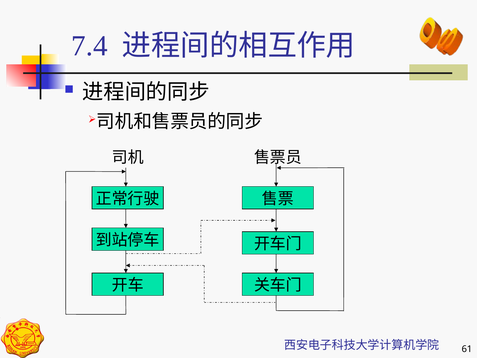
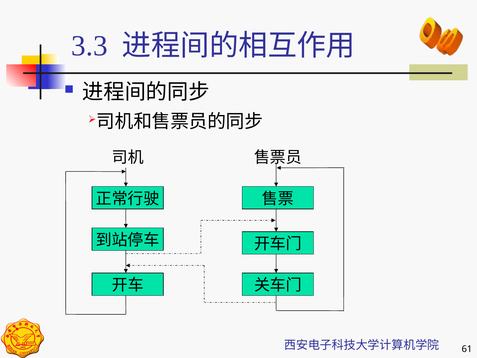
7.4: 7.4 -> 3.3
